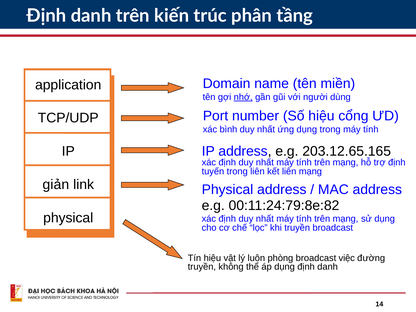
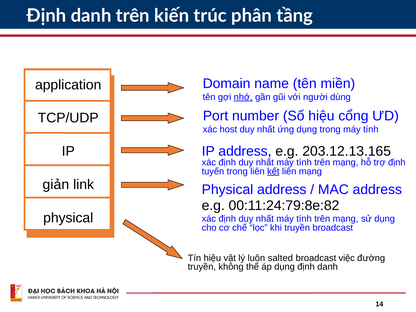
bình: bình -> host
203.12.65.165: 203.12.65.165 -> 203.12.13.165
kết underline: none -> present
phòng: phòng -> salted
